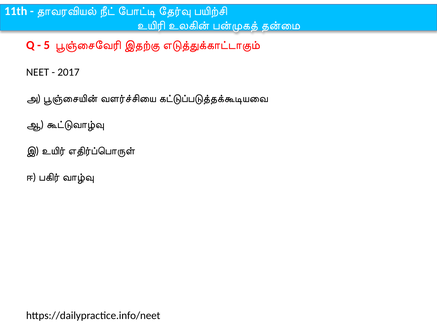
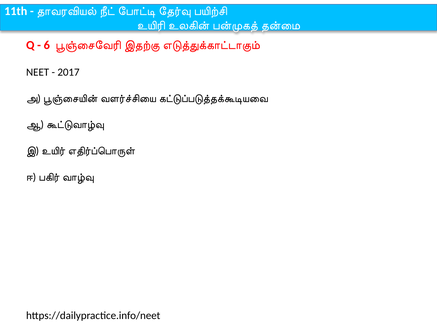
5: 5 -> 6
